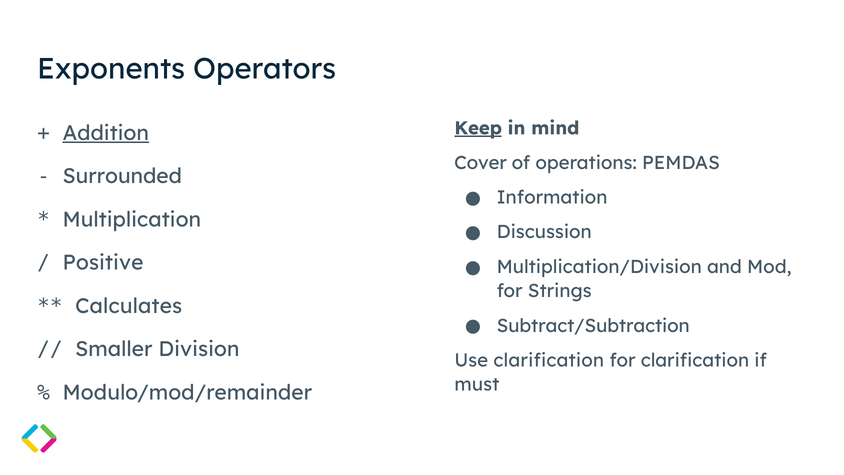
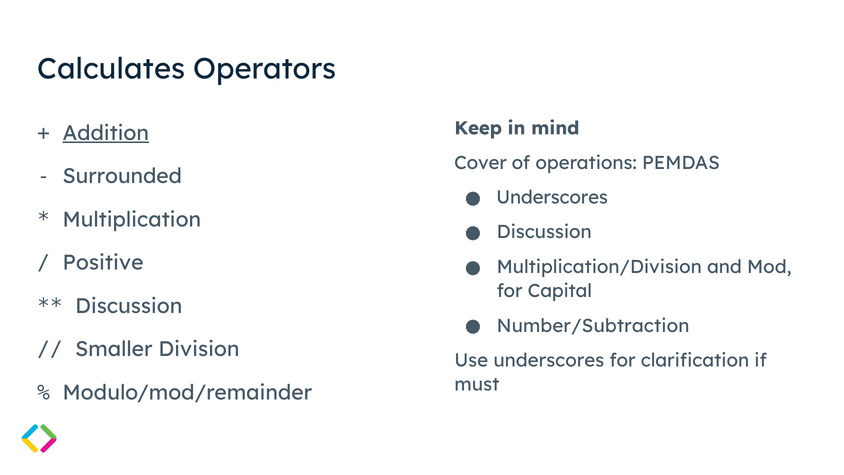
Exponents: Exponents -> Calculates
Keep underline: present -> none
Information at (552, 198): Information -> Underscores
Strings: Strings -> Capital
Calculates at (129, 306): Calculates -> Discussion
Subtract/Subtraction: Subtract/Subtraction -> Number/Subtraction
Use clarification: clarification -> underscores
